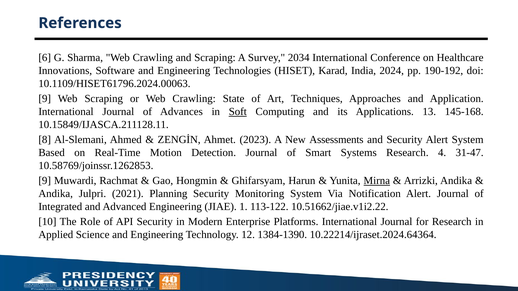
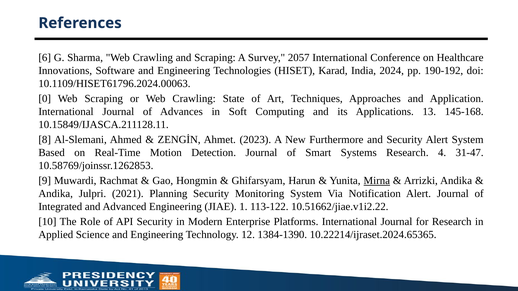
2034: 2034 -> 2057
9 at (45, 99): 9 -> 0
Soft underline: present -> none
Assessments: Assessments -> Furthermore
10.22214/ijraset.2024.64364: 10.22214/ijraset.2024.64364 -> 10.22214/ijraset.2024.65365
